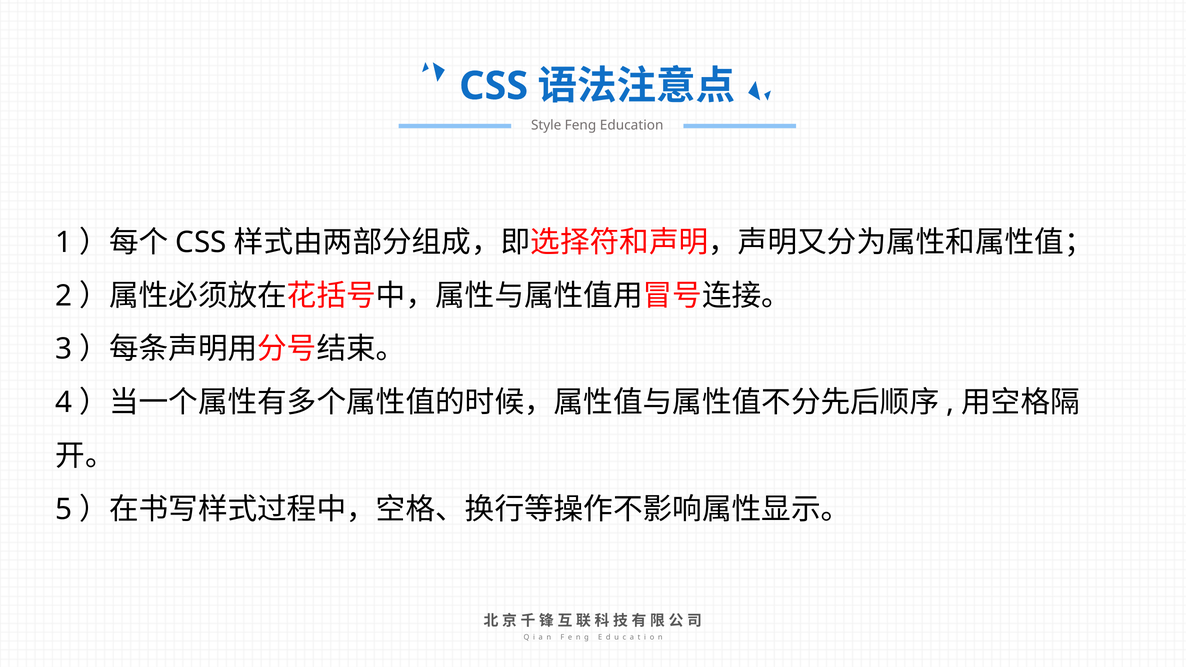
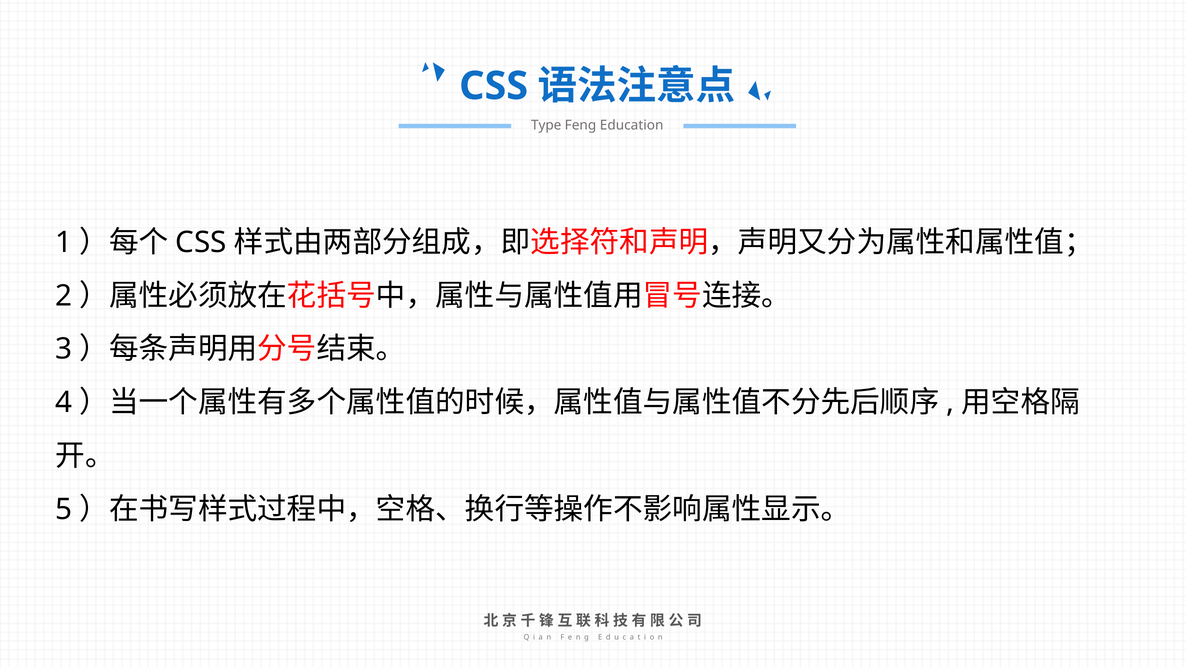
Style: Style -> Type
